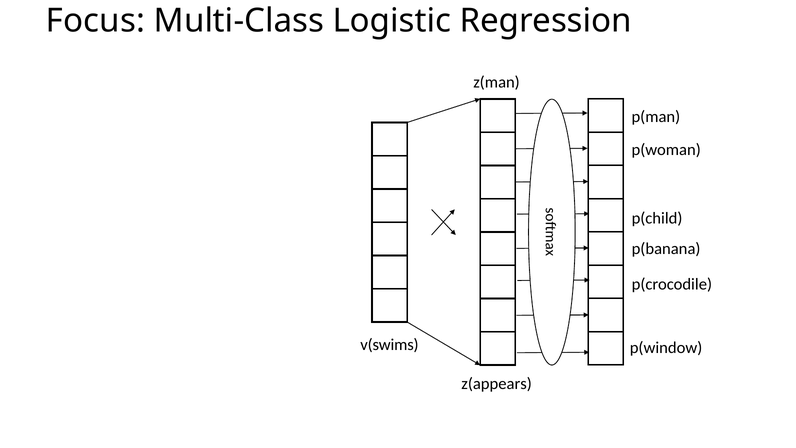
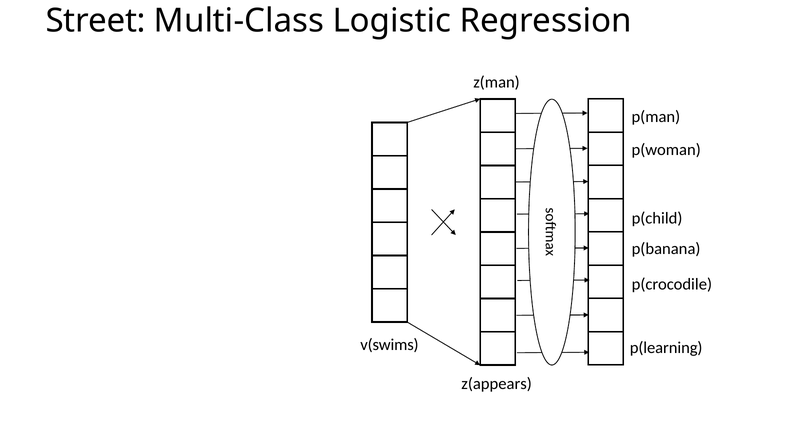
Focus: Focus -> Street
p(window: p(window -> p(learning
